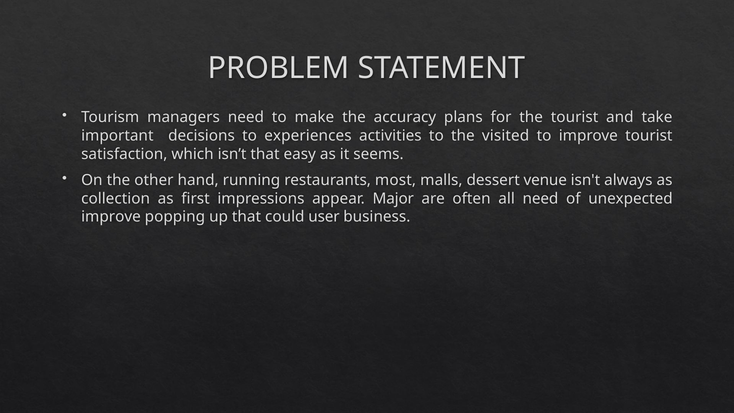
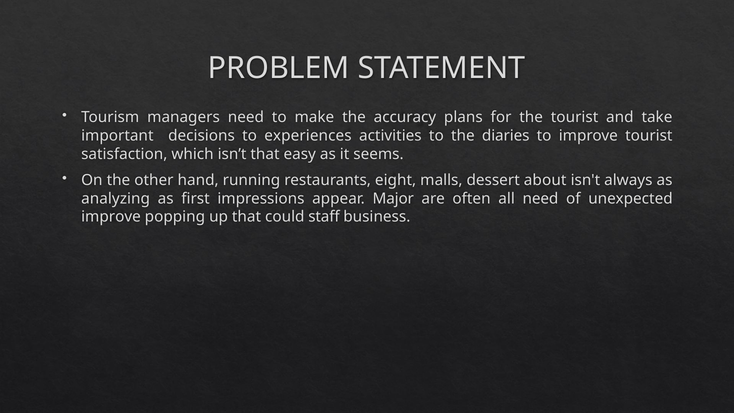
visited: visited -> diaries
most: most -> eight
venue: venue -> about
collection: collection -> analyzing
user: user -> staff
